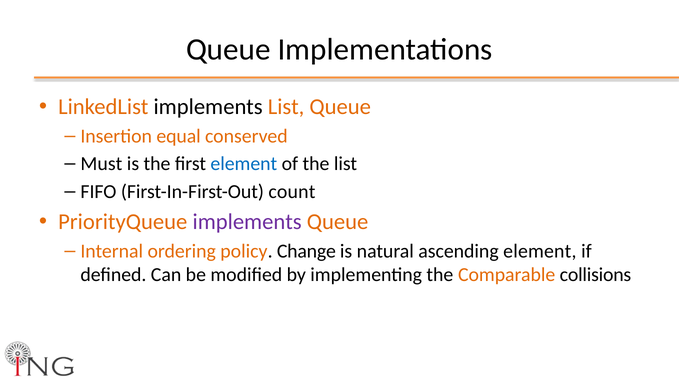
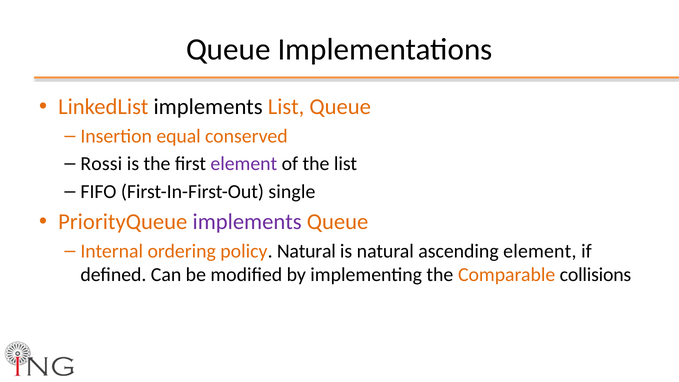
Must: Must -> Rossi
element at (244, 164) colour: blue -> purple
count: count -> single
policy Change: Change -> Natural
